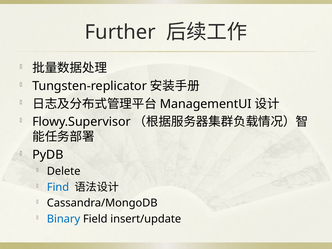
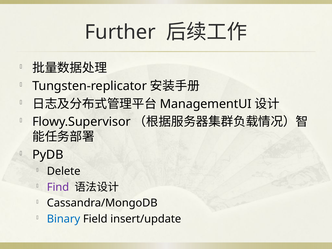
Find colour: blue -> purple
